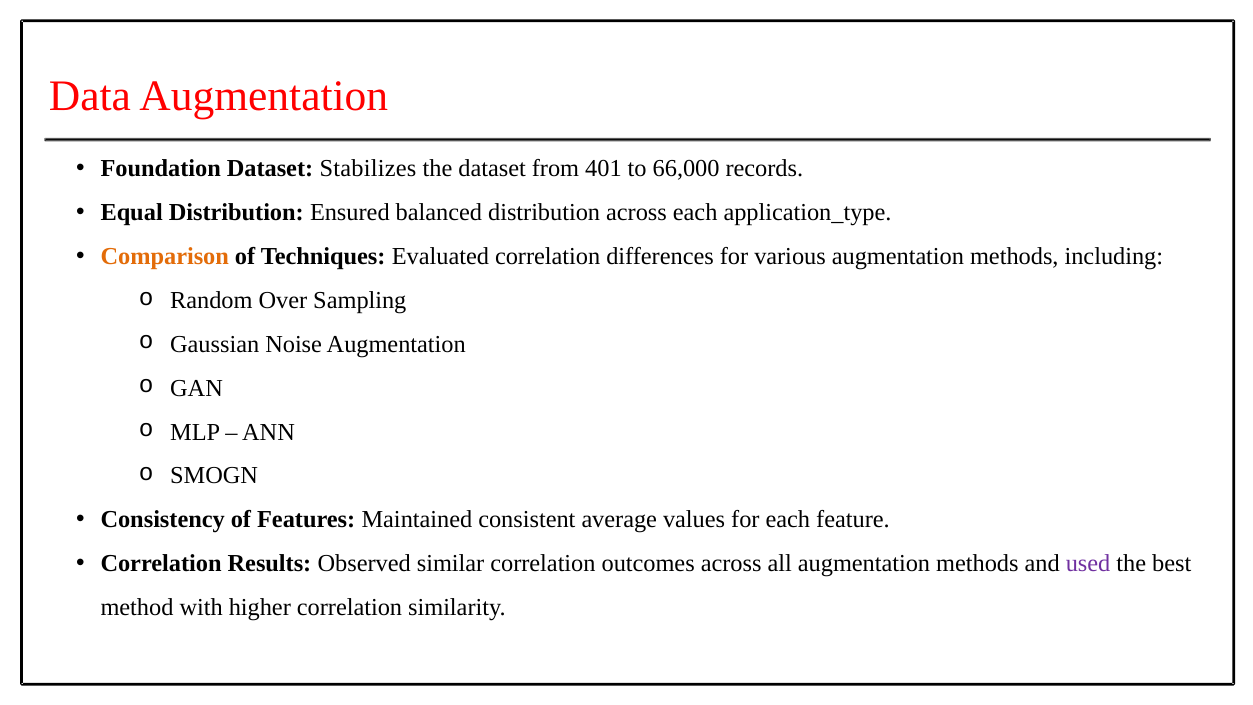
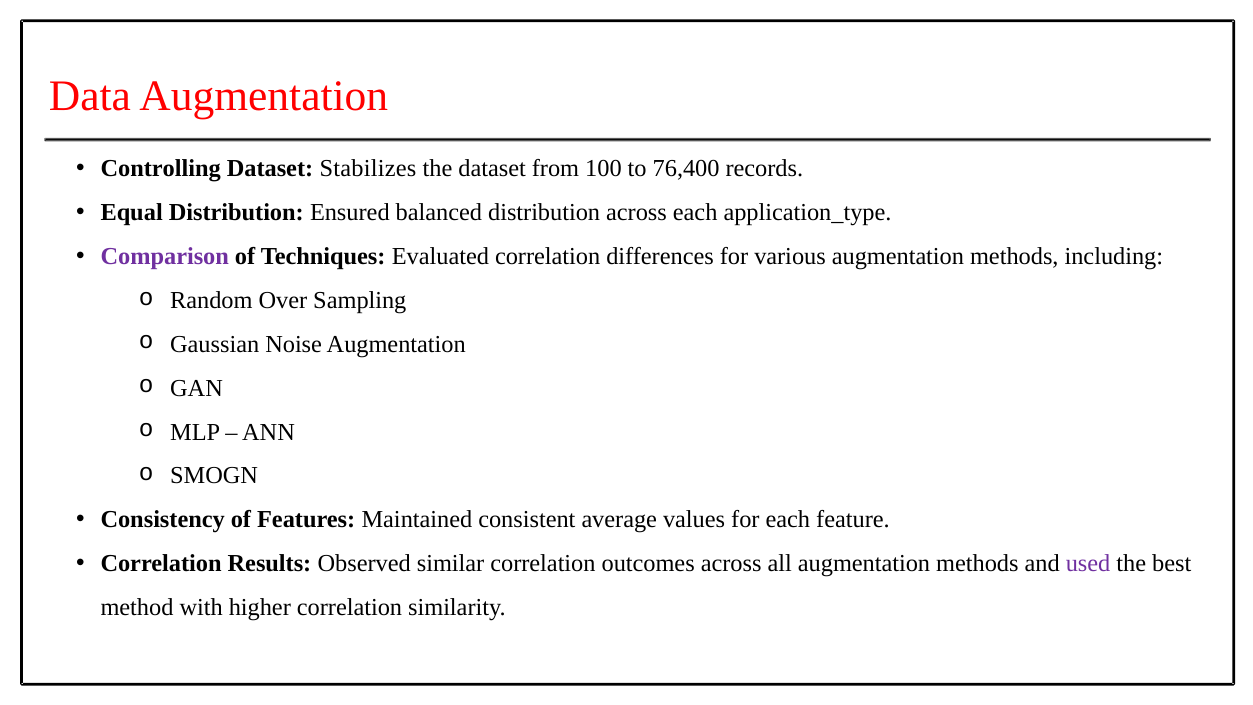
Foundation: Foundation -> Controlling
401: 401 -> 100
66,000: 66,000 -> 76,400
Comparison colour: orange -> purple
